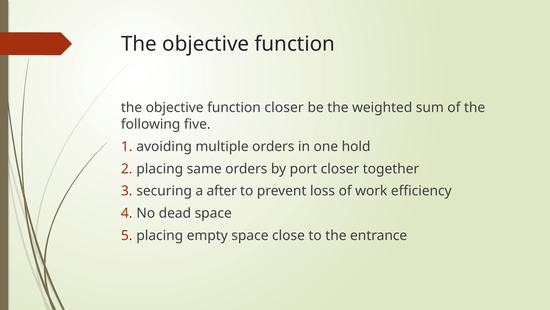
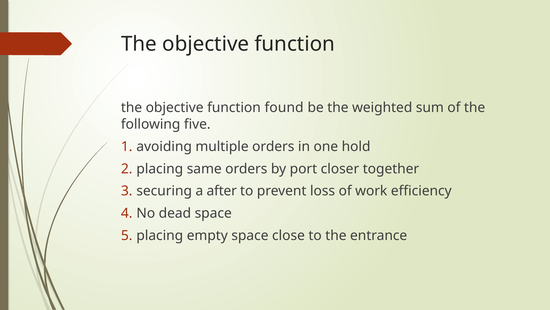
function closer: closer -> found
